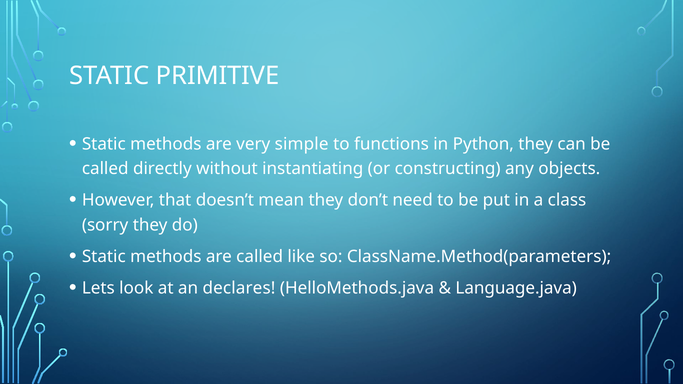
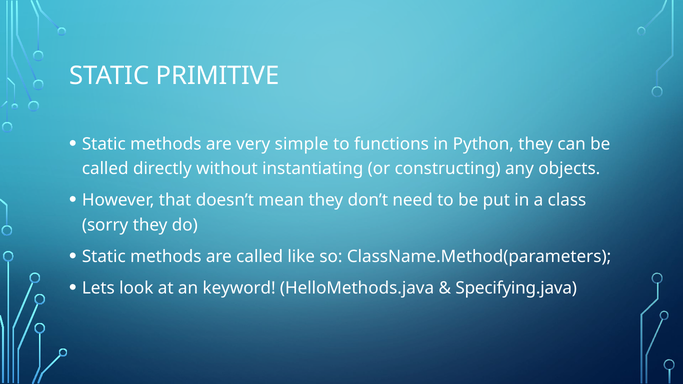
declares: declares -> keyword
Language.java: Language.java -> Specifying.java
